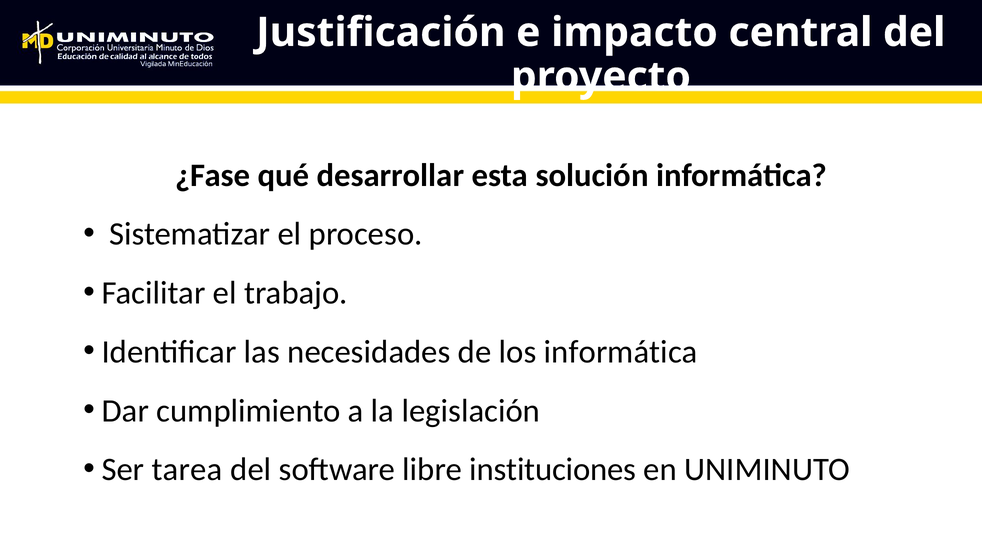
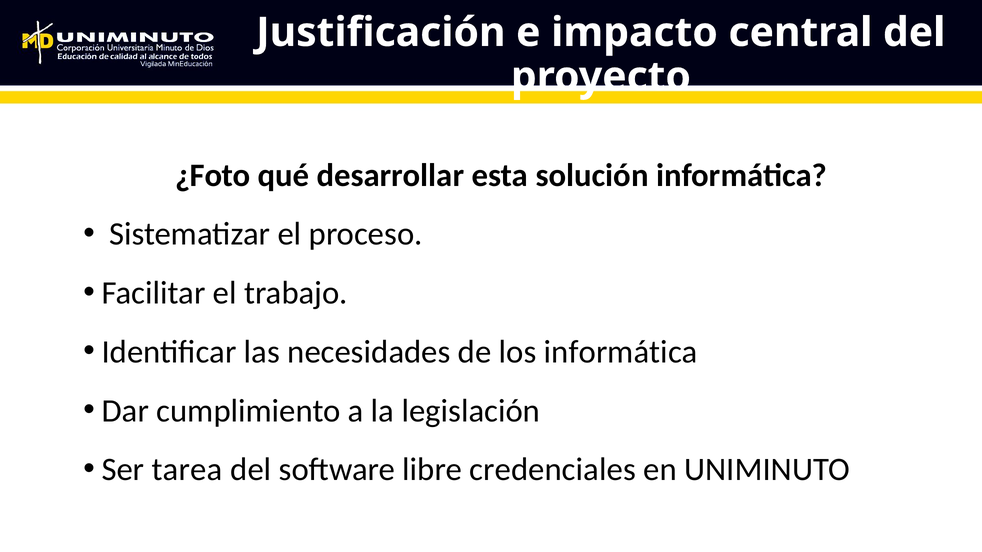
¿Fase: ¿Fase -> ¿Foto
instituciones: instituciones -> credenciales
